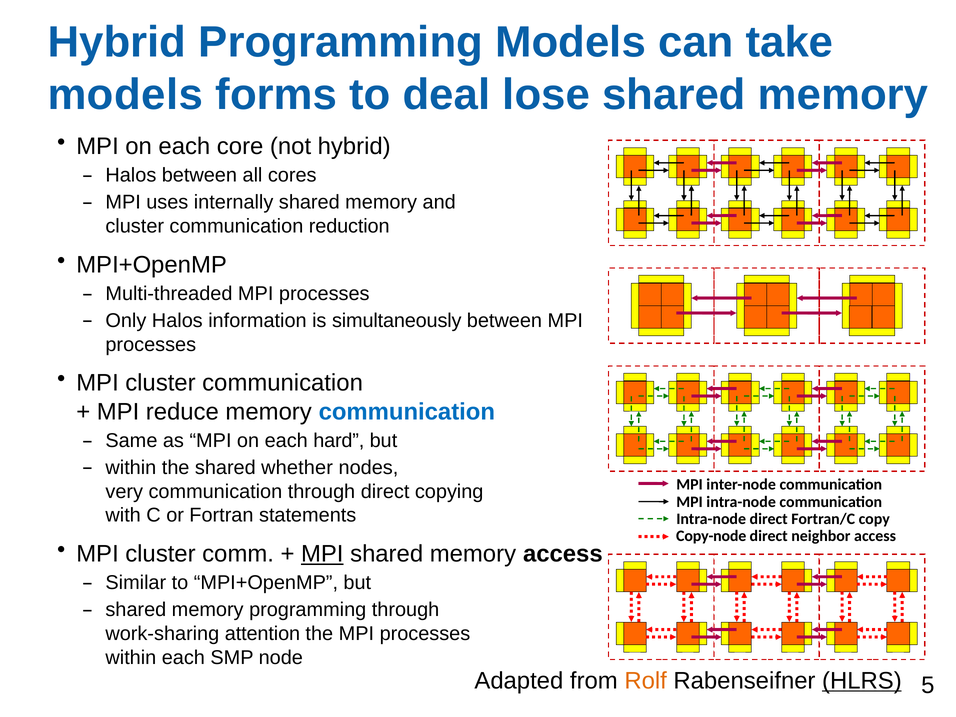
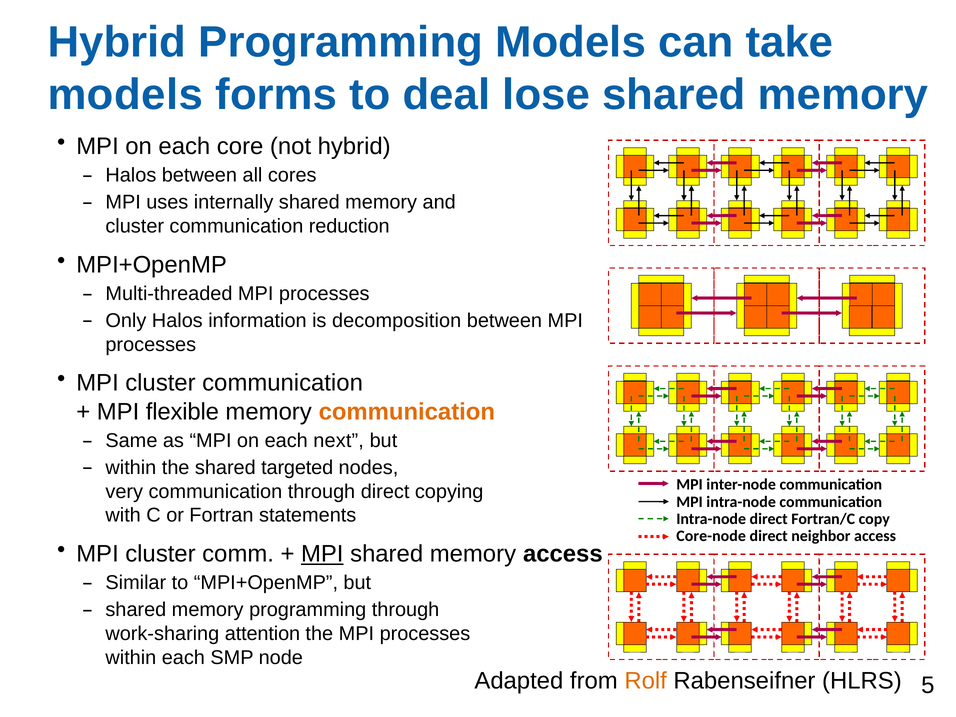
simultaneously: simultaneously -> decomposition
reduce: reduce -> flexible
communication at (407, 412) colour: blue -> orange
hard: hard -> next
whether: whether -> targeted
Copy-node: Copy-node -> Core-node
HLRS underline: present -> none
